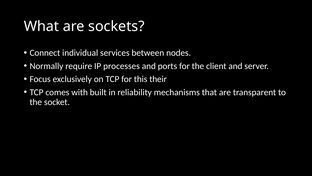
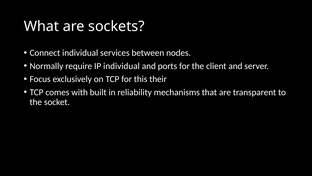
IP processes: processes -> individual
